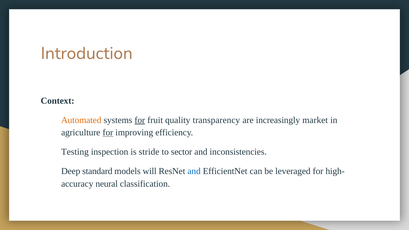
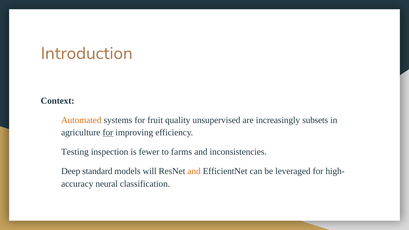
for at (140, 120) underline: present -> none
transparency: transparency -> unsupervised
market: market -> subsets
stride: stride -> fewer
sector: sector -> farms
and at (194, 171) colour: blue -> orange
